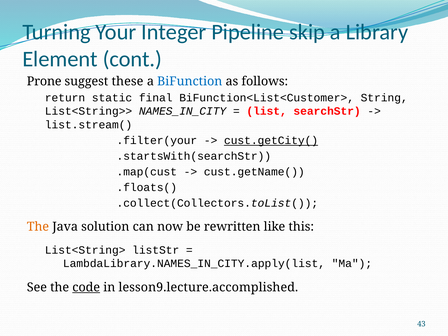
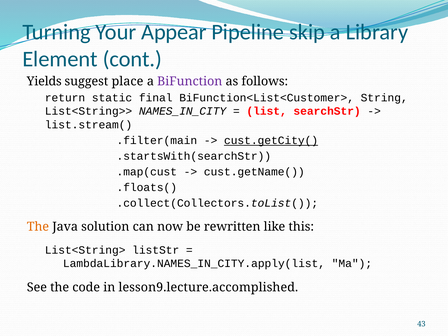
Integer: Integer -> Appear
Prone: Prone -> Yields
these: these -> place
BiFunction colour: blue -> purple
.filter(your: .filter(your -> .filter(main
code underline: present -> none
